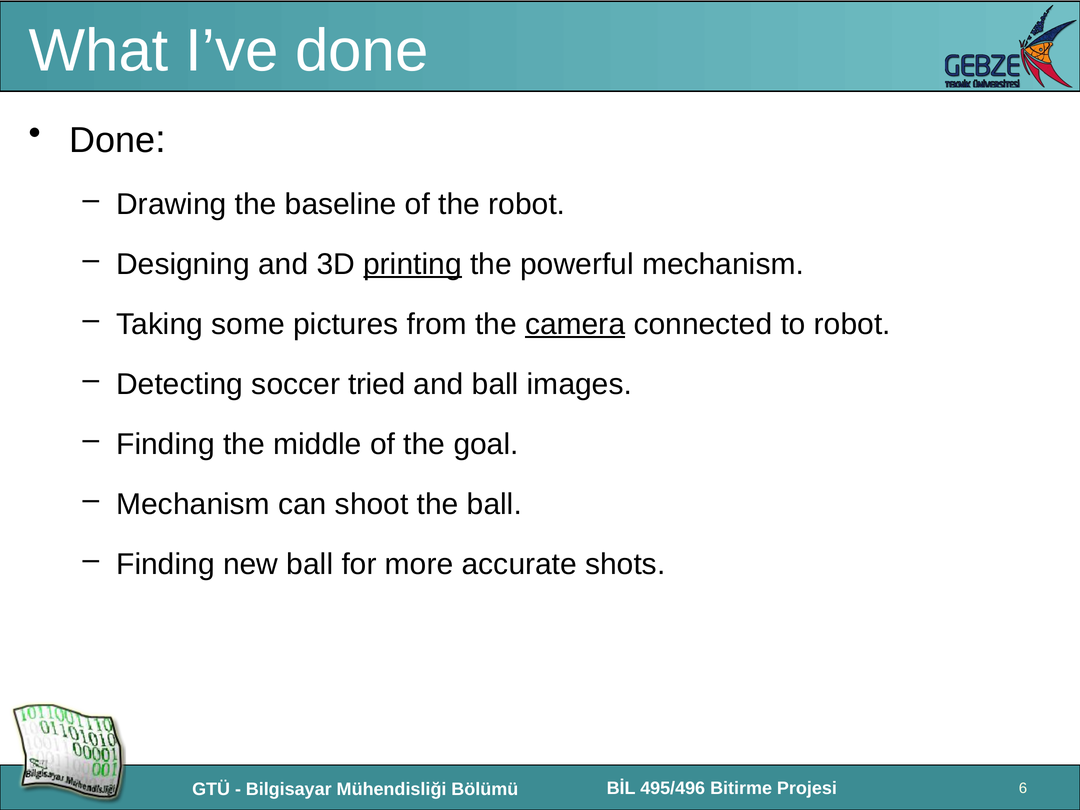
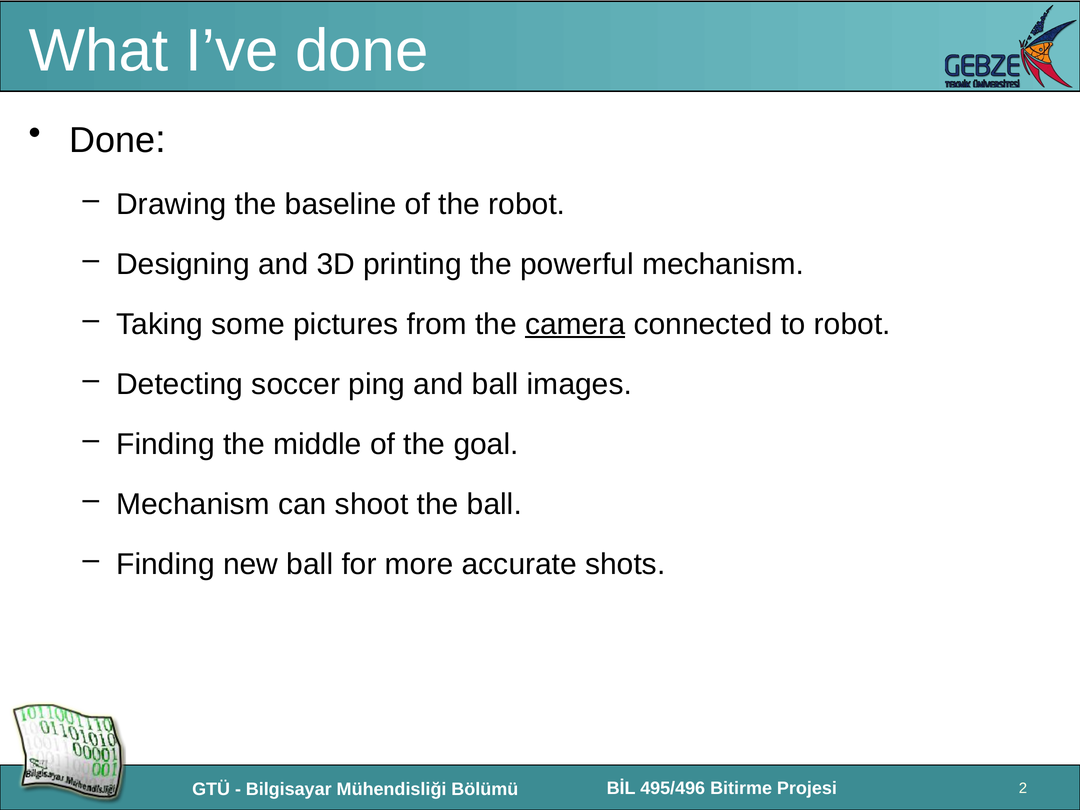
printing underline: present -> none
tried: tried -> ping
6: 6 -> 2
